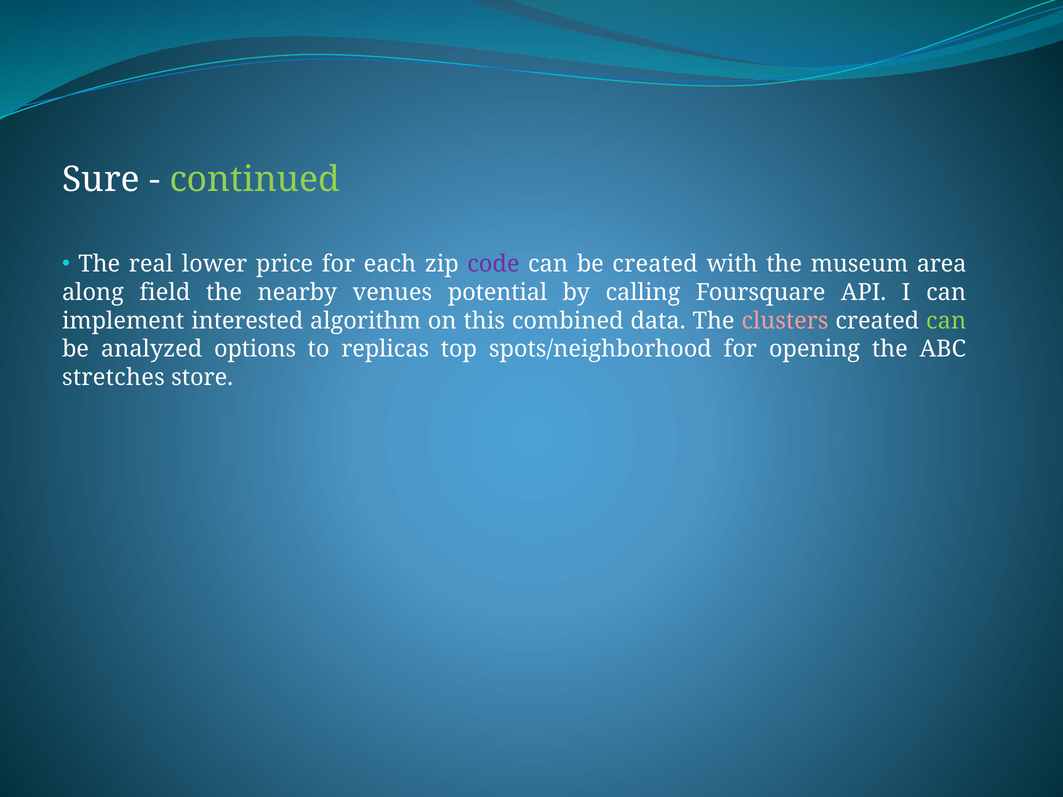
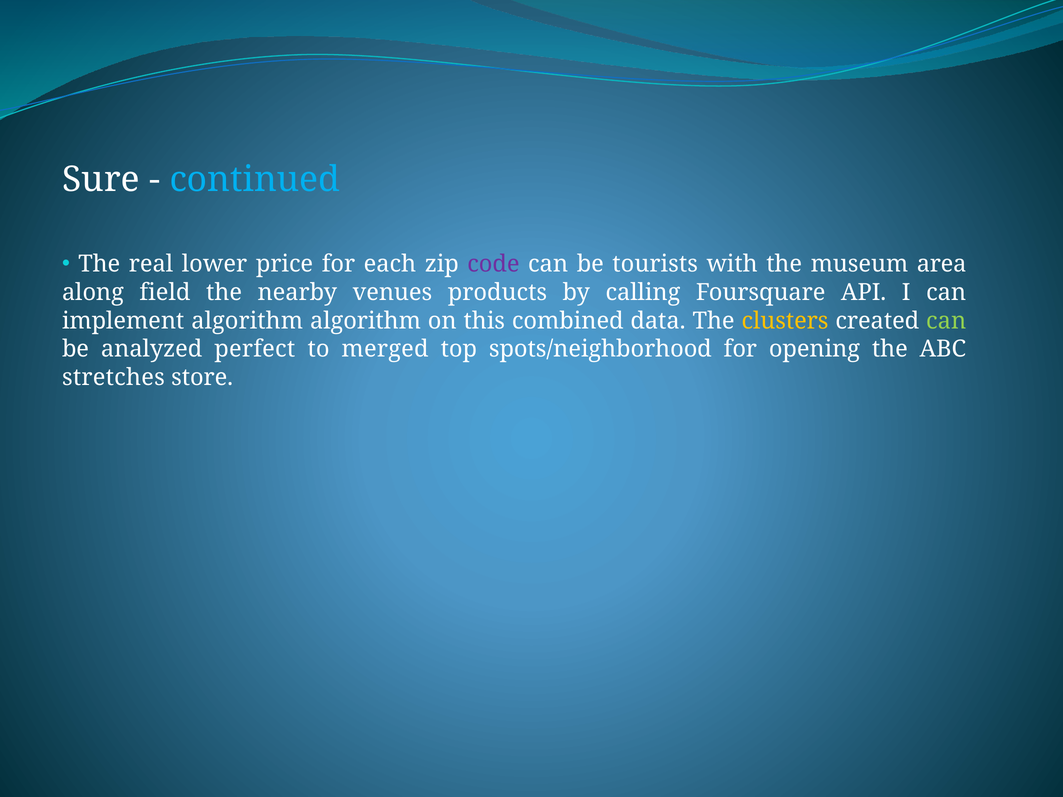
continued colour: light green -> light blue
be created: created -> tourists
potential: potential -> products
implement interested: interested -> algorithm
clusters colour: pink -> yellow
options: options -> perfect
replicas: replicas -> merged
